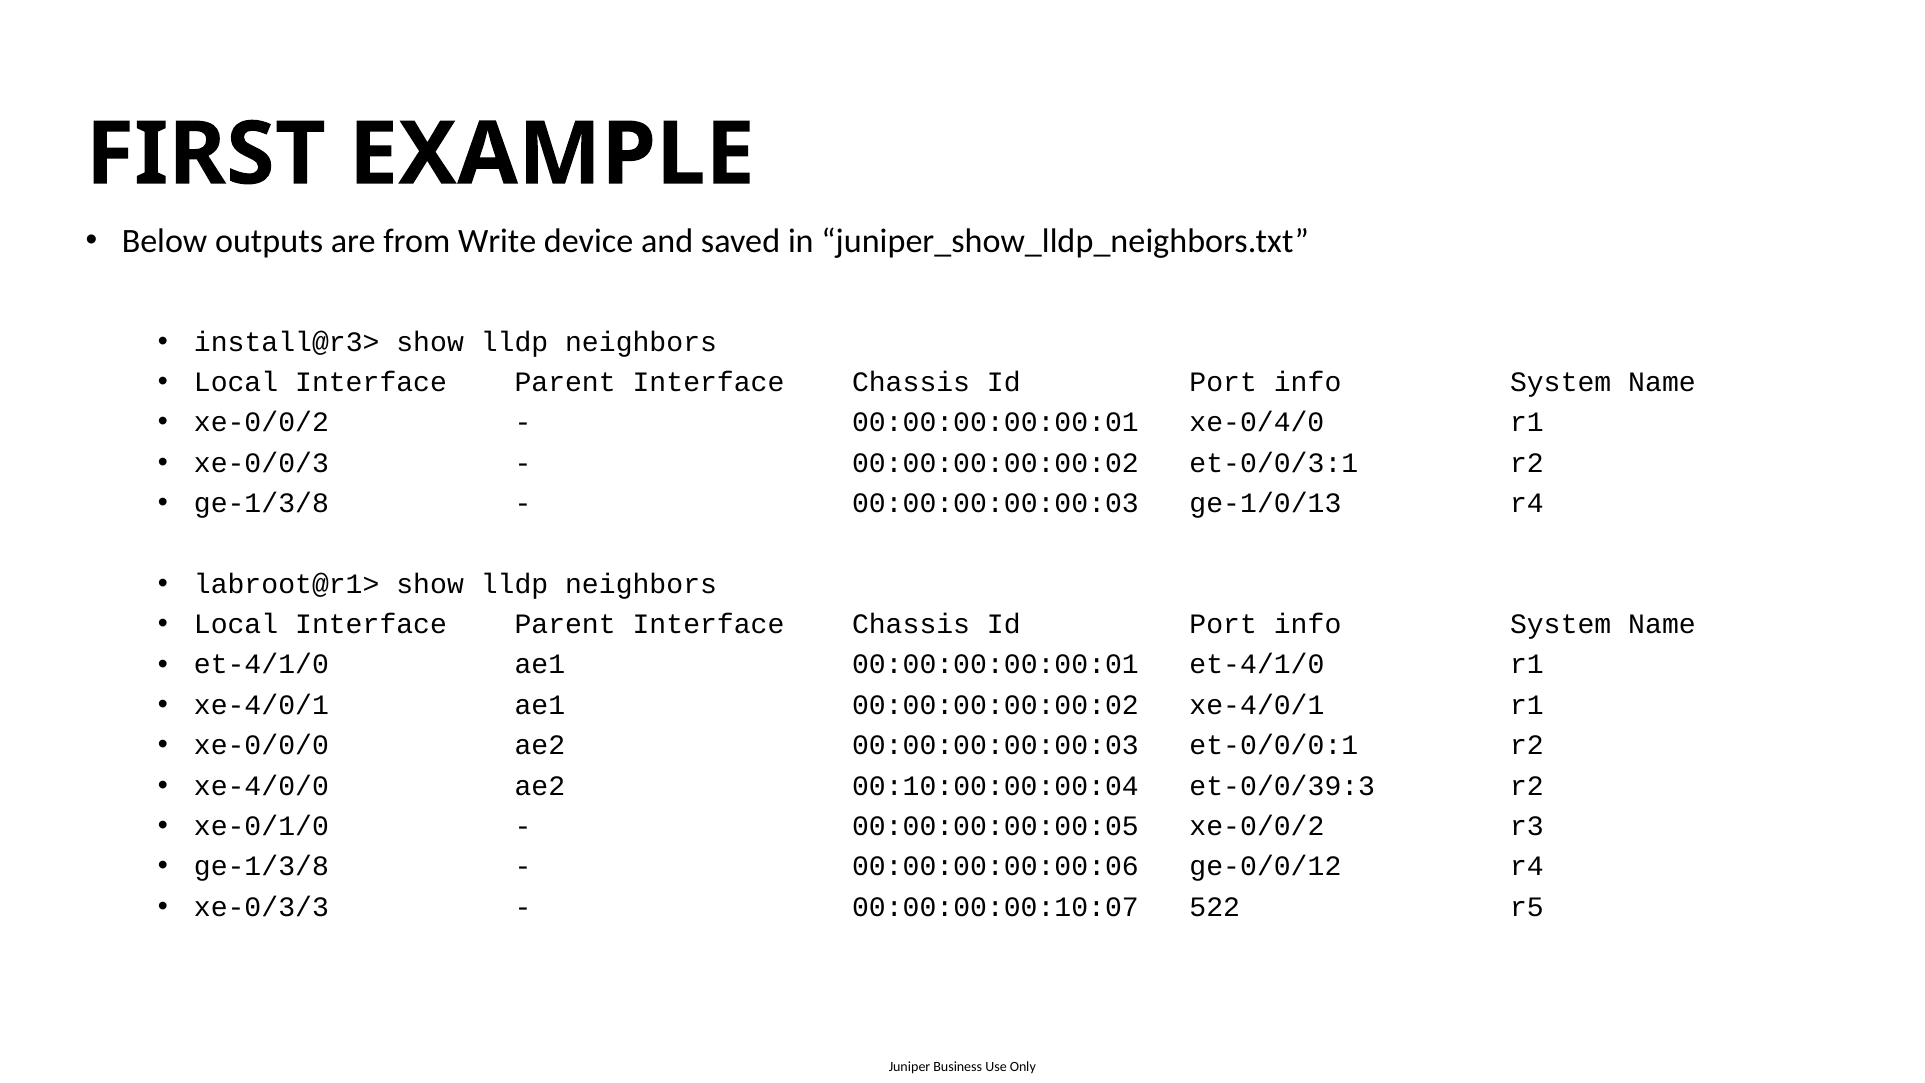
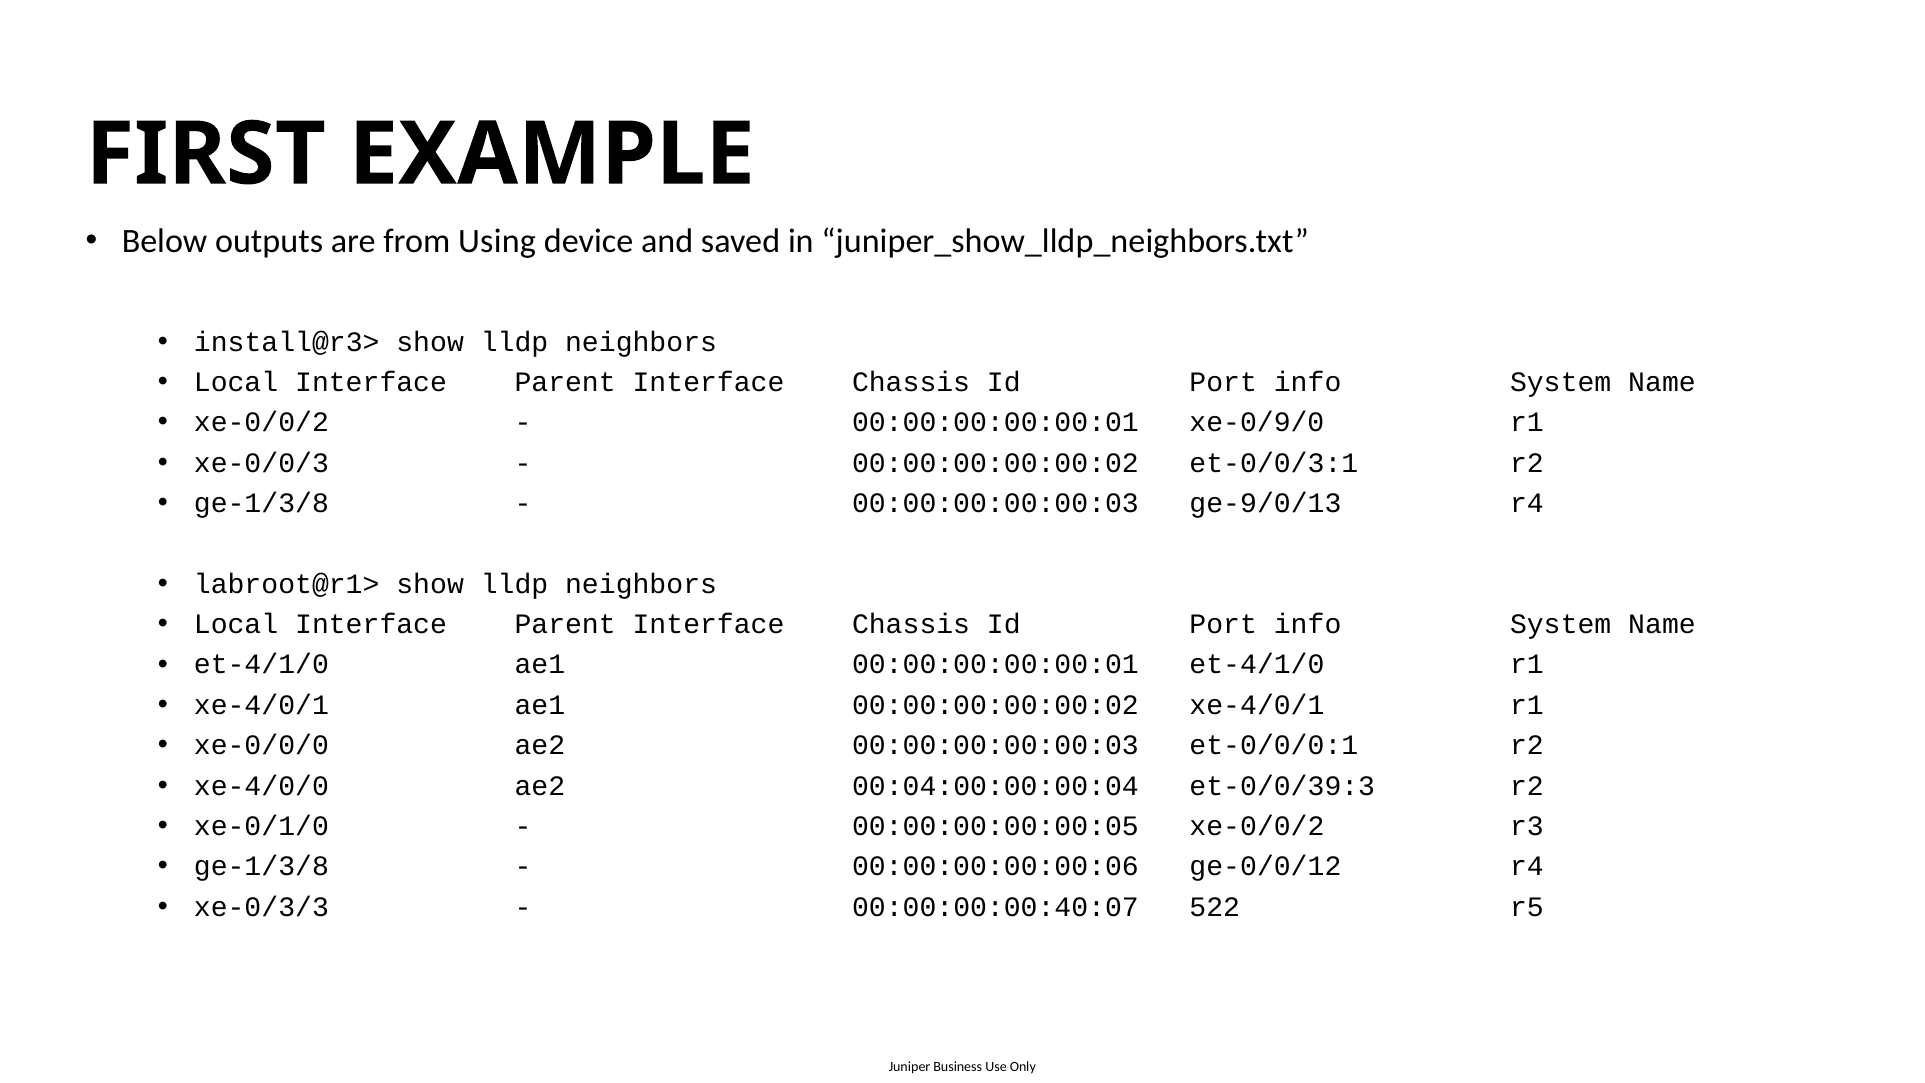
Write: Write -> Using
xe-0/4/0: xe-0/4/0 -> xe-0/9/0
ge-1/0/13: ge-1/0/13 -> ge-9/0/13
00:10:00:00:00:04: 00:10:00:00:00:04 -> 00:04:00:00:00:04
00:00:00:00:10:07: 00:00:00:00:10:07 -> 00:00:00:00:40:07
